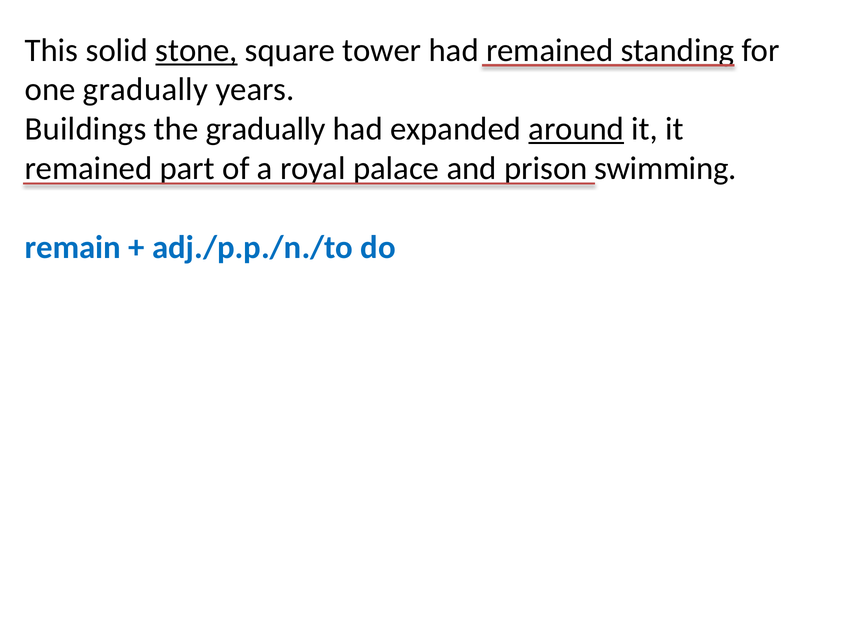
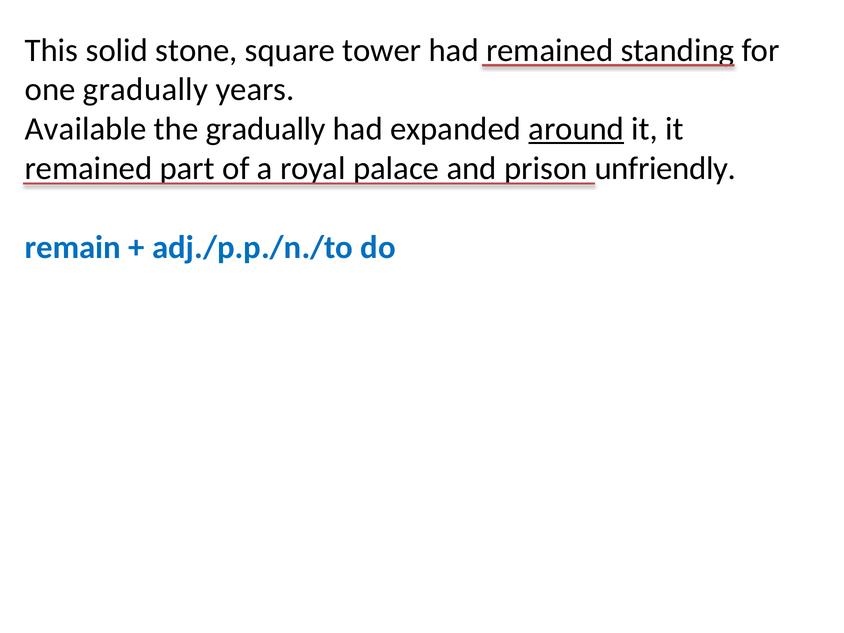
stone underline: present -> none
Buildings: Buildings -> Available
swimming: swimming -> unfriendly
